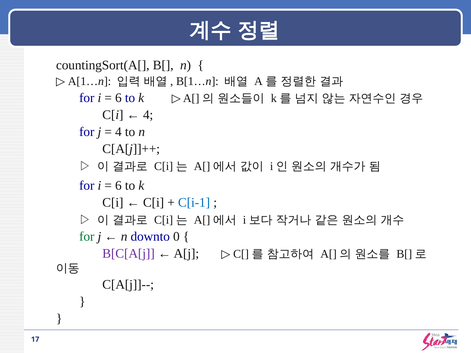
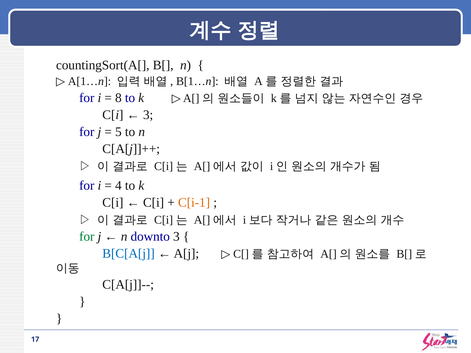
6 at (118, 98): 6 -> 8
4 at (148, 115): 4 -> 3
4 at (118, 132): 4 -> 5
6 at (118, 186): 6 -> 4
C[i-1 colour: blue -> orange
downto 0: 0 -> 3
B[C[A[j colour: purple -> blue
